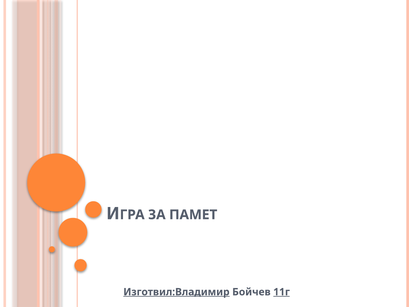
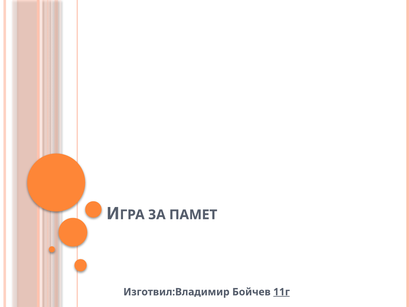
Изготвил:Владимир underline: present -> none
